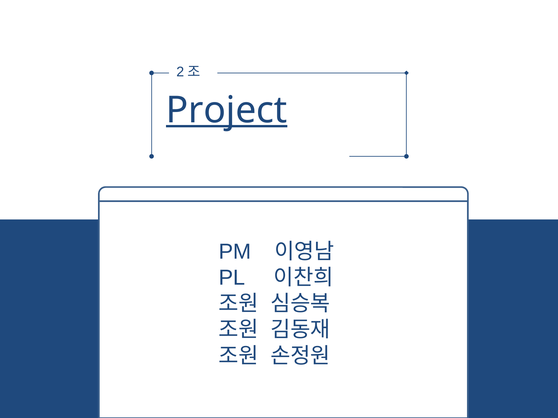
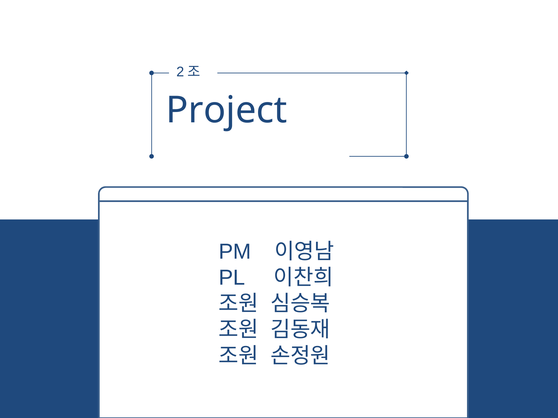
Project underline: present -> none
